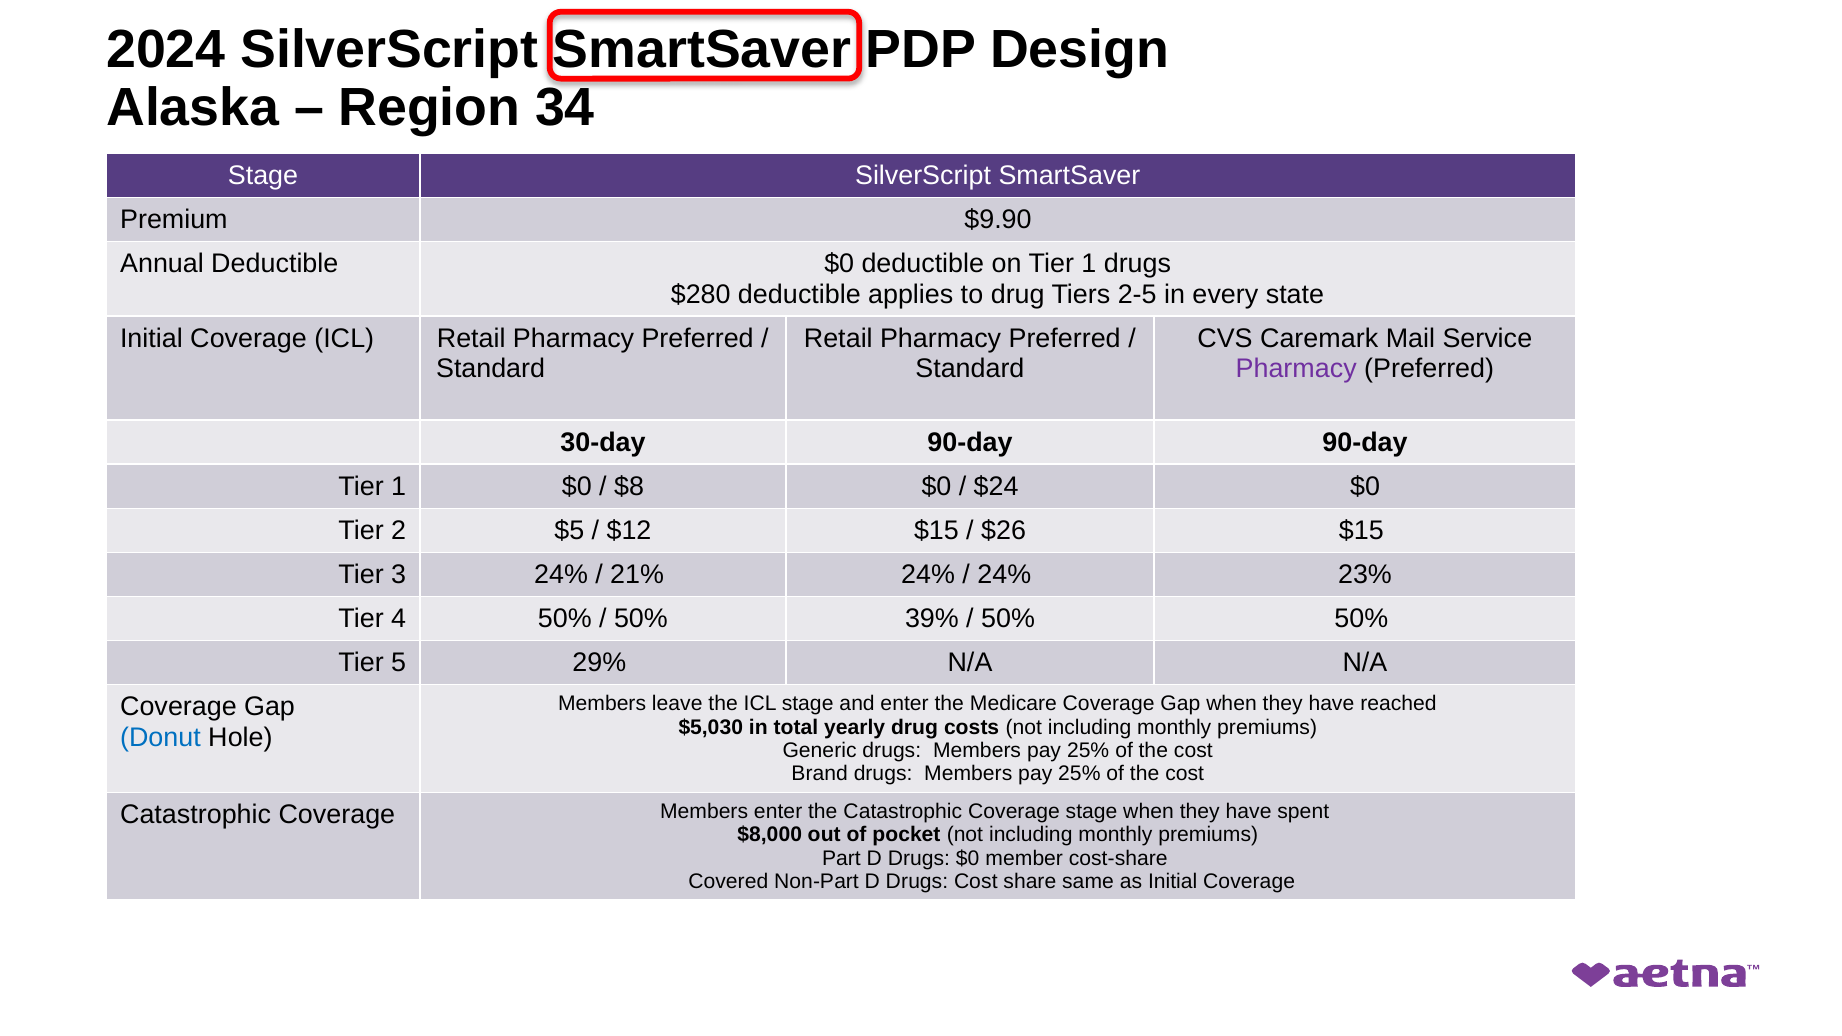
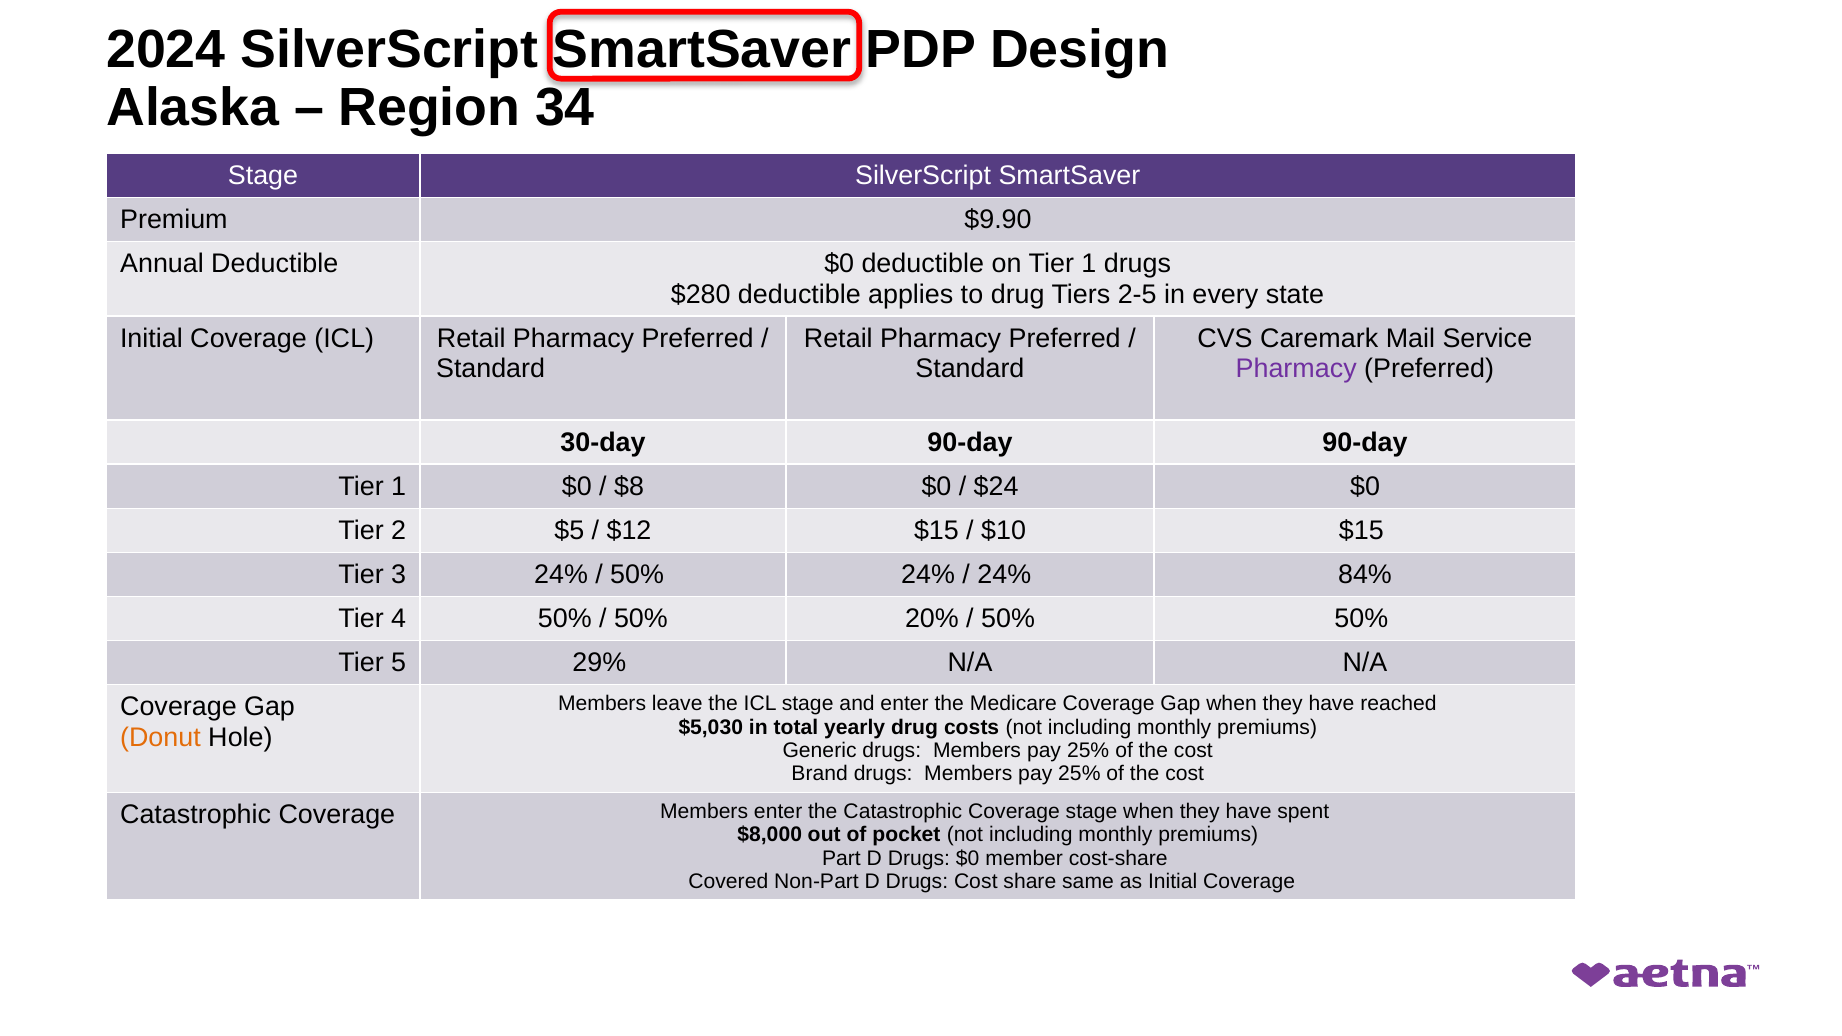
$26: $26 -> $10
21% at (637, 575): 21% -> 50%
23%: 23% -> 84%
39%: 39% -> 20%
Donut colour: blue -> orange
